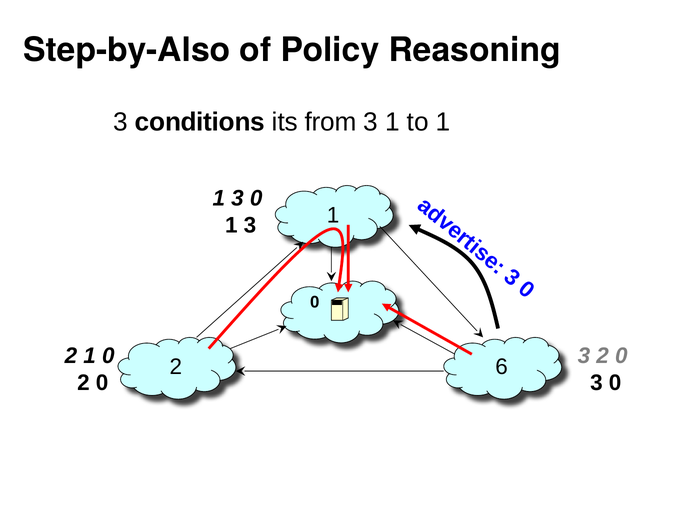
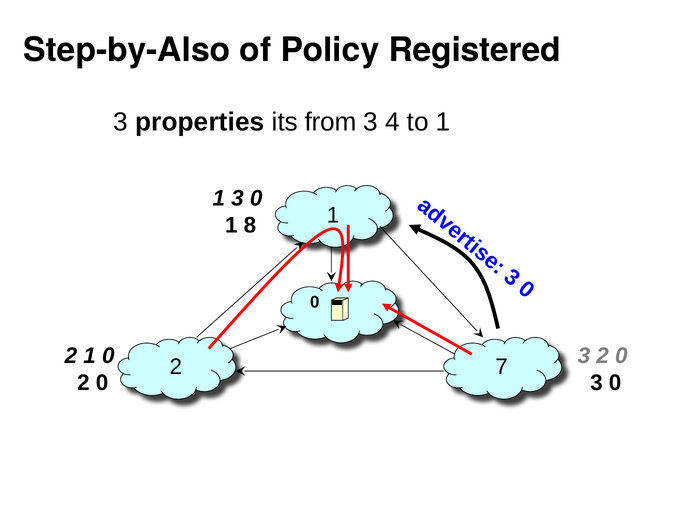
Reasoning: Reasoning -> Registered
conditions: conditions -> properties
3 1: 1 -> 4
3 at (250, 225): 3 -> 8
6: 6 -> 7
